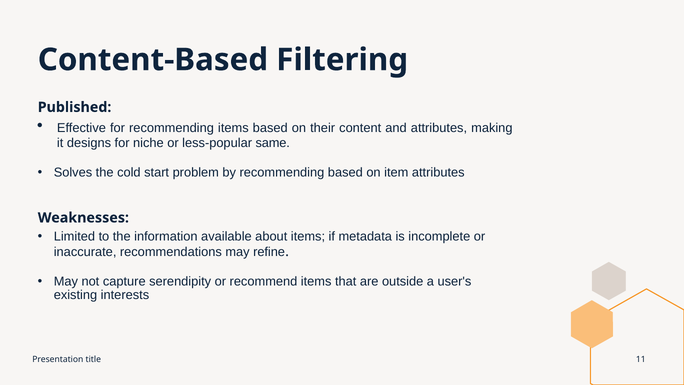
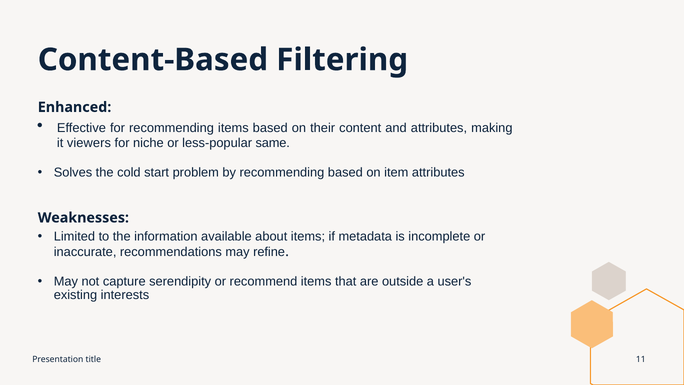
Published: Published -> Enhanced
designs: designs -> viewers
